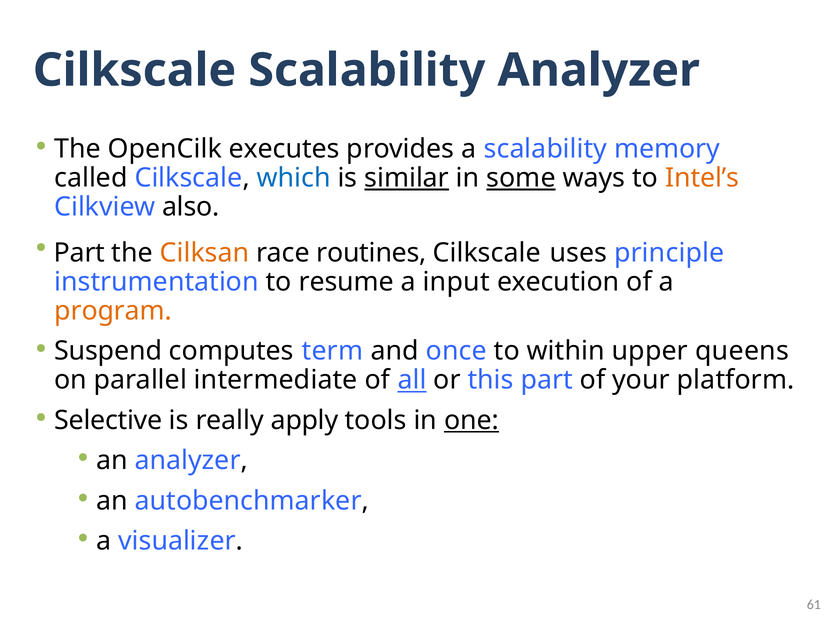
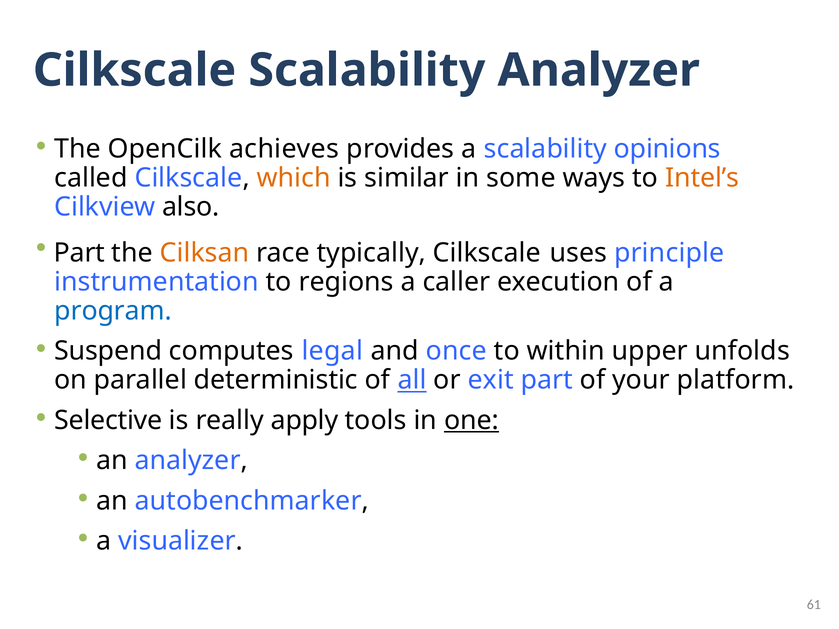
executes: executes -> achieves
memory: memory -> opinions
which colour: blue -> orange
similar underline: present -> none
some underline: present -> none
routines: routines -> typically
resume: resume -> regions
input: input -> caller
program colour: orange -> blue
term: term -> legal
queens: queens -> unfolds
intermediate: intermediate -> deterministic
this: this -> exit
